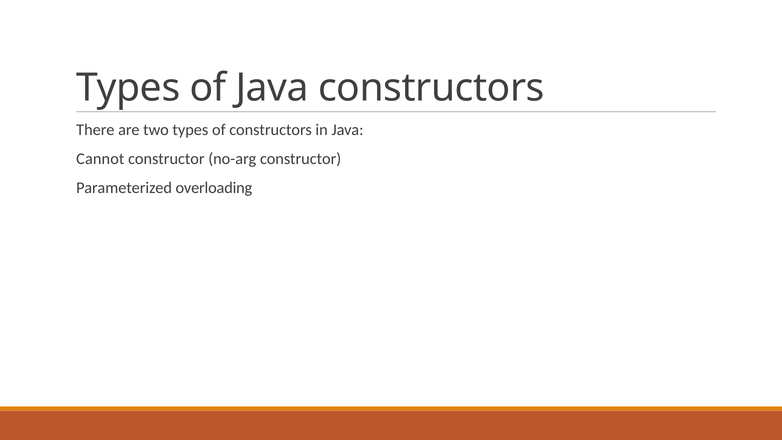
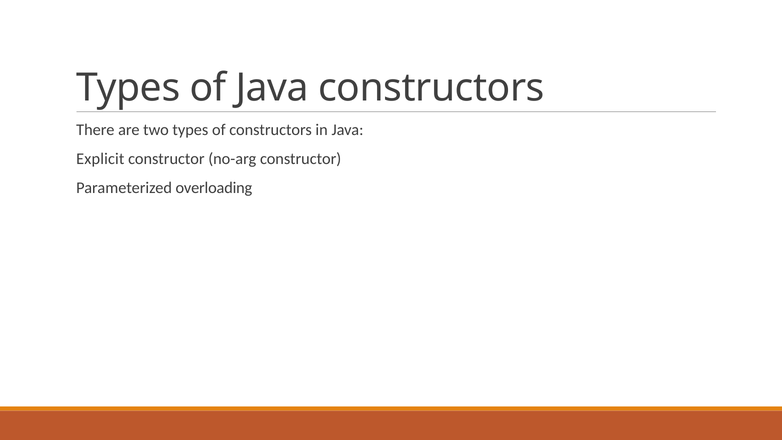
Cannot: Cannot -> Explicit
